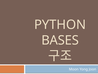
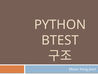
BASES: BASES -> BTEST
